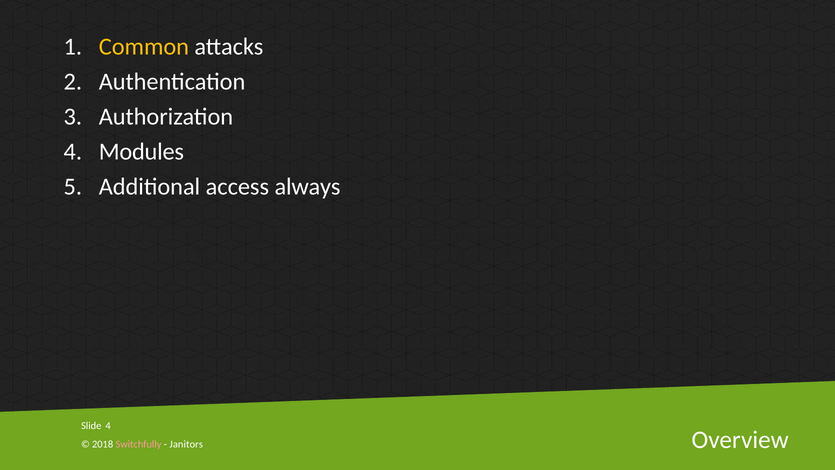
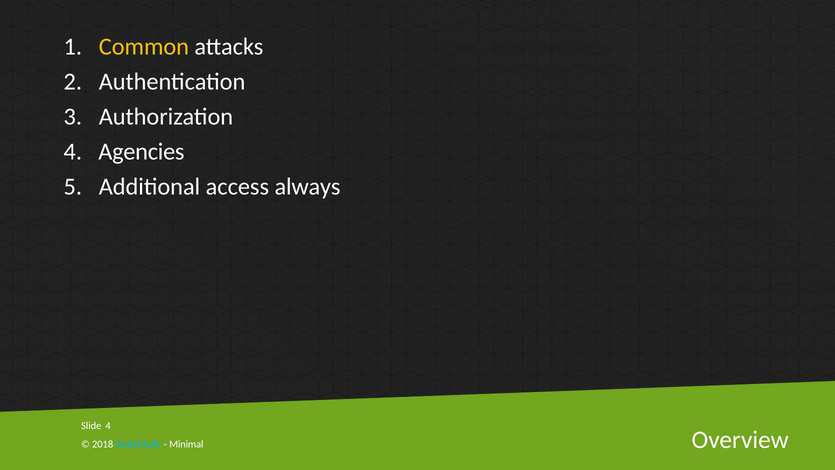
Modules: Modules -> Agencies
Switchfully colour: pink -> light blue
Janitors: Janitors -> Minimal
